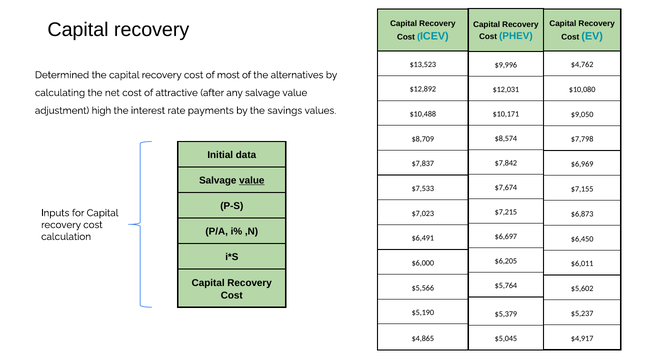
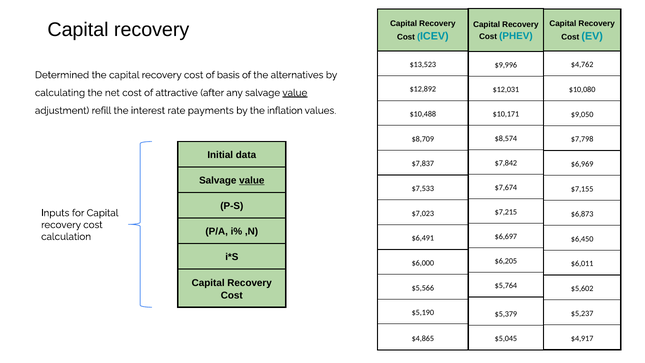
most: most -> basis
value at (295, 93) underline: none -> present
high: high -> refill
savings: savings -> inflation
